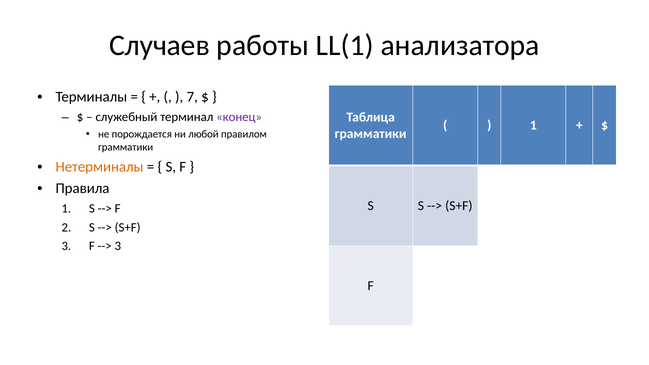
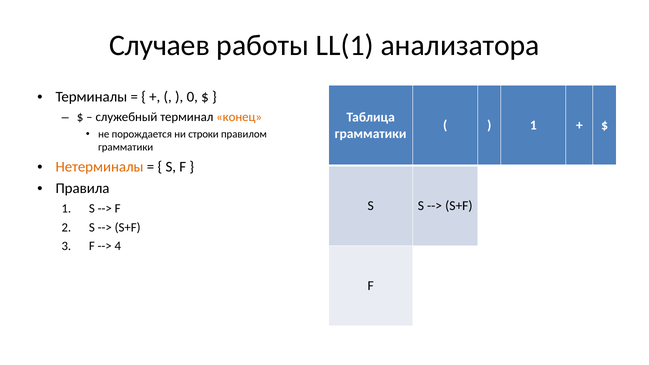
7: 7 -> 0
конец colour: purple -> orange
любой: любой -> строки
3 at (118, 246): 3 -> 4
